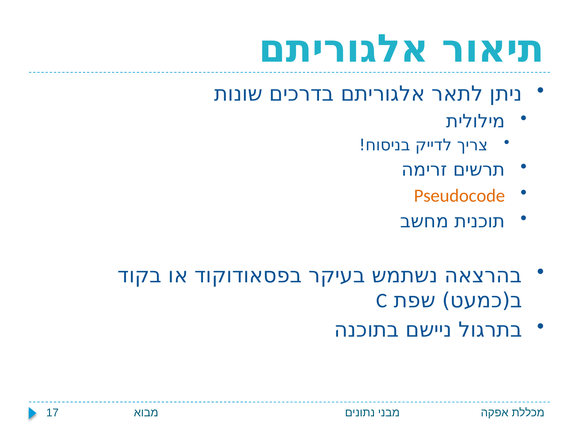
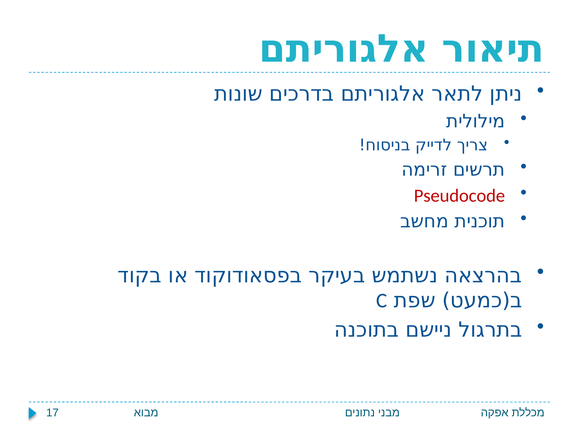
Pseudocode colour: orange -> red
